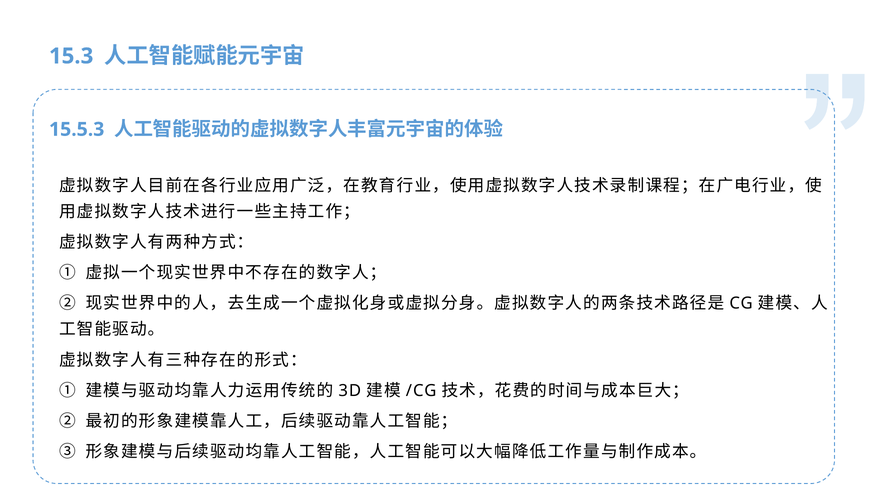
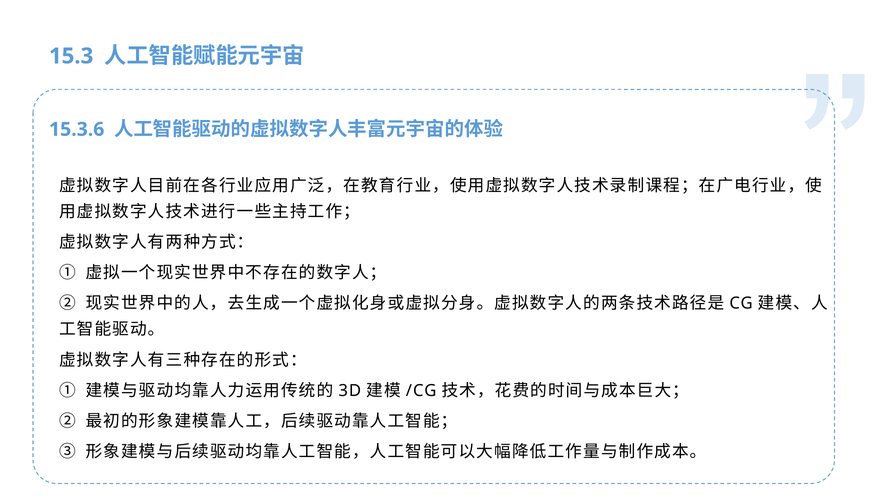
15.5.3: 15.5.3 -> 15.3.6
